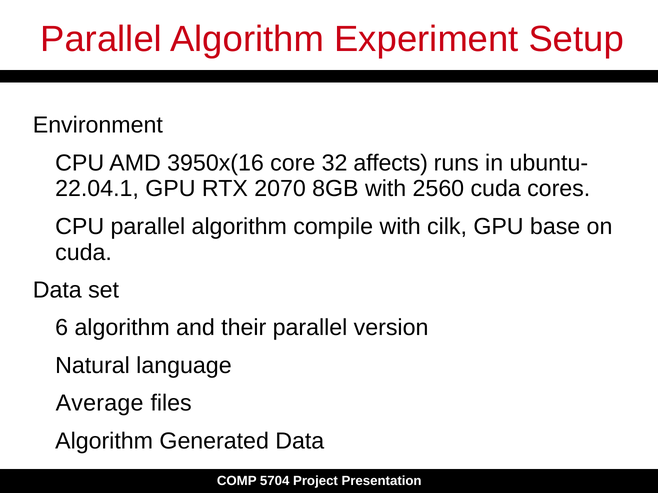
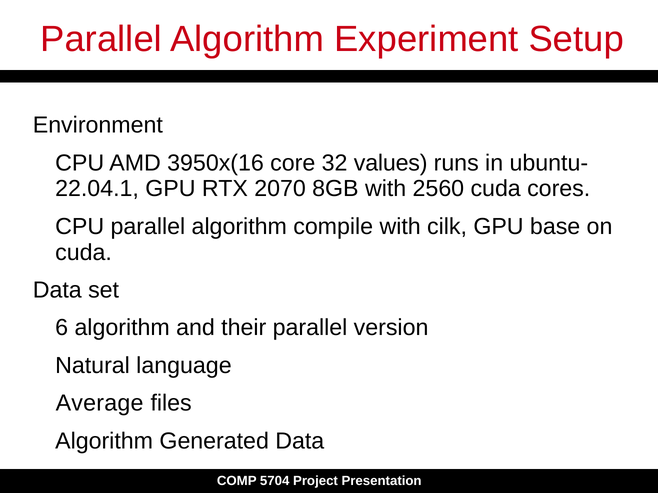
affects: affects -> values
